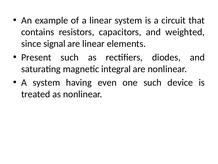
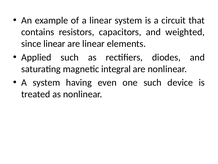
since signal: signal -> linear
Present: Present -> Applied
